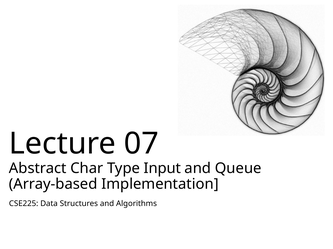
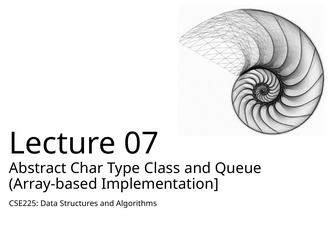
Input: Input -> Class
